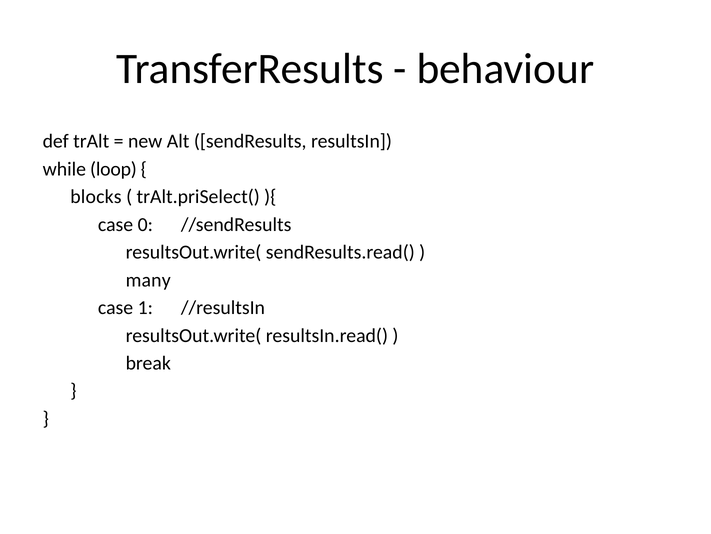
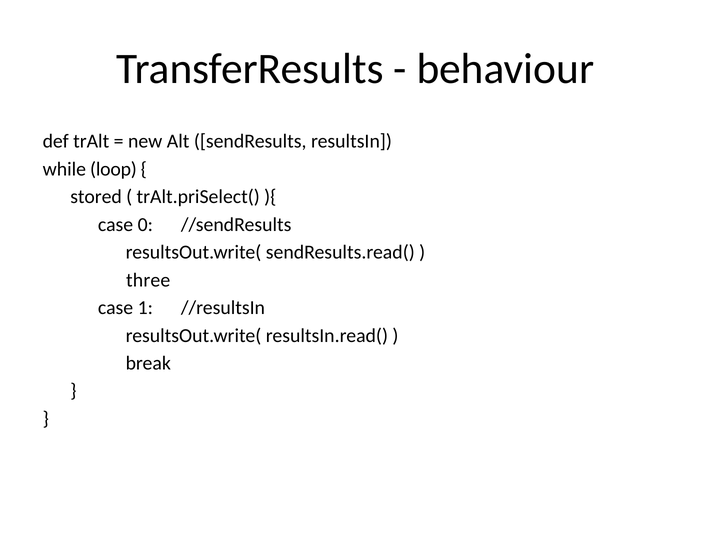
blocks: blocks -> stored
many: many -> three
